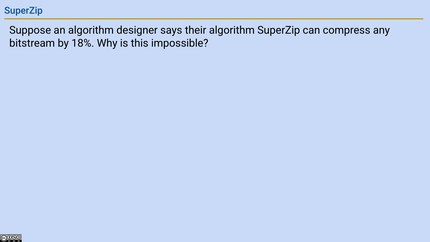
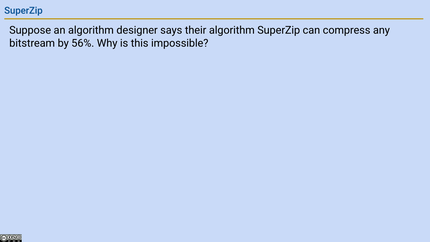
18%: 18% -> 56%
